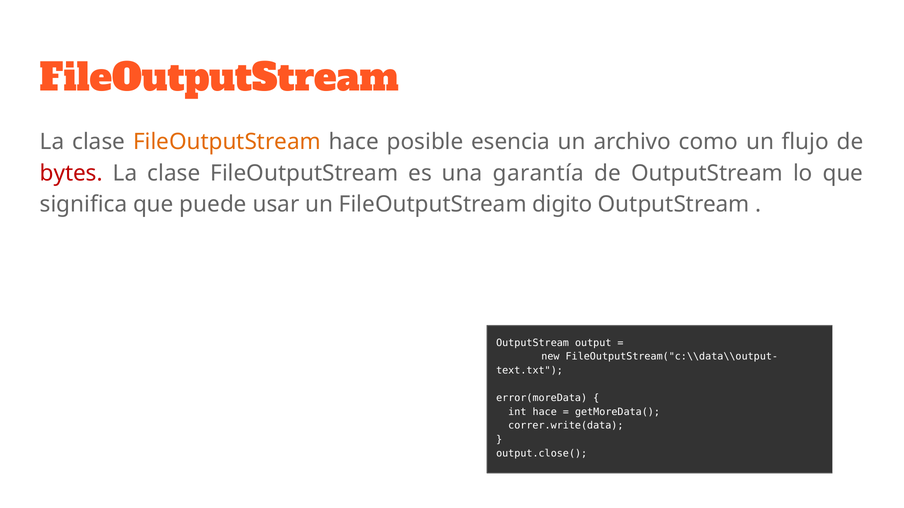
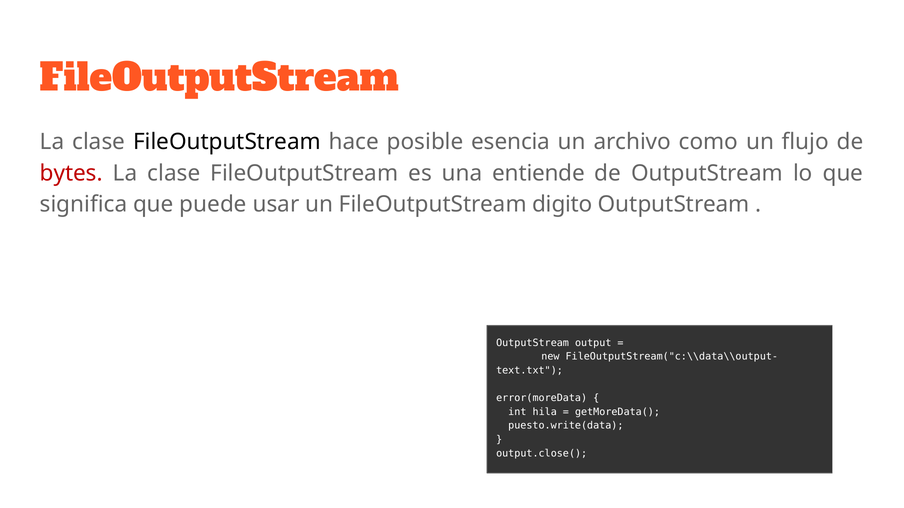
FileOutputStream at (227, 142) colour: orange -> black
garantía: garantía -> entiende
int hace: hace -> hila
correr.write(data: correr.write(data -> puesto.write(data
